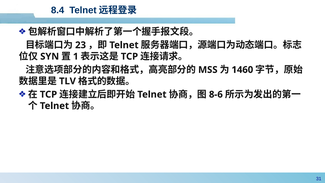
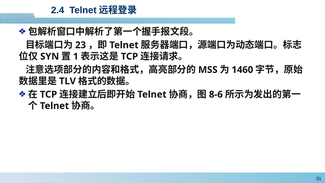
8.4: 8.4 -> 2.4
